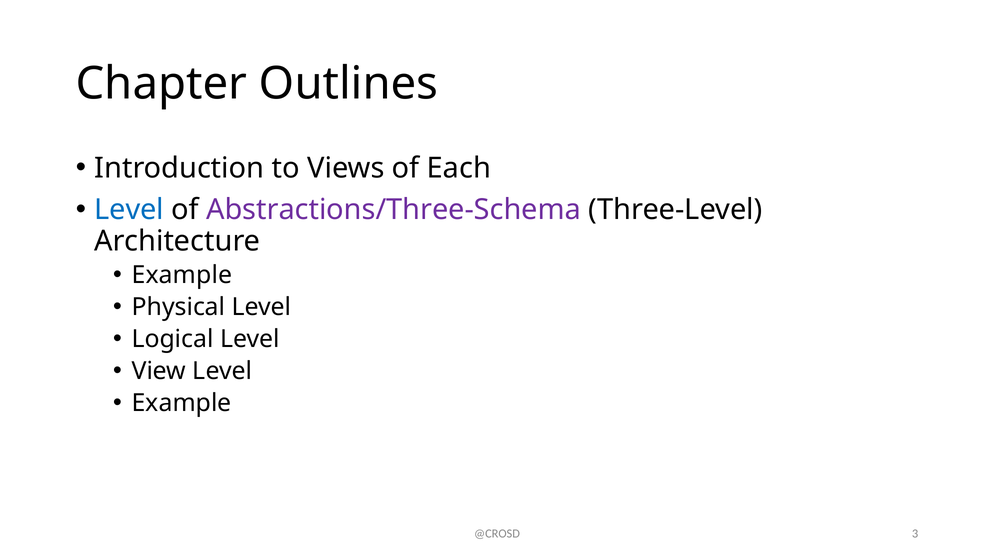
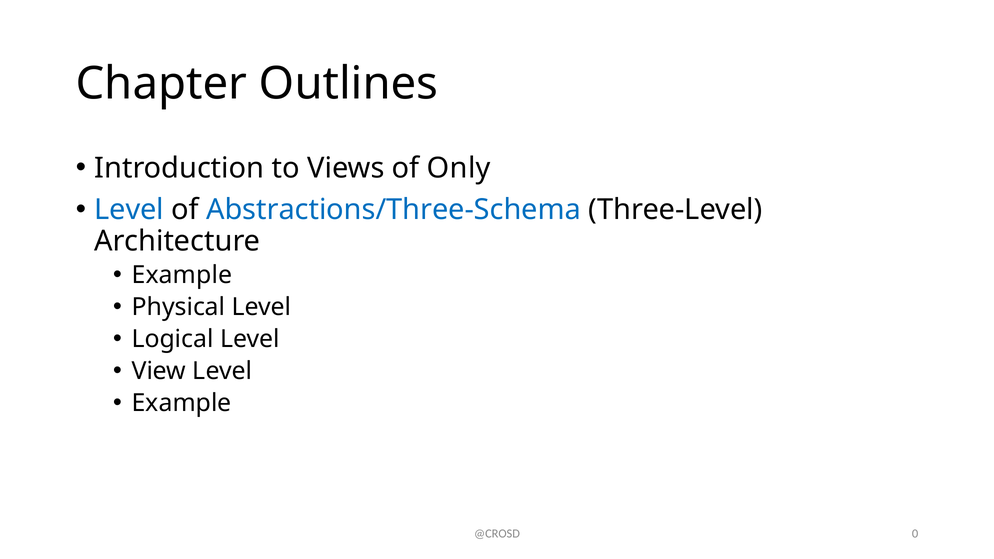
Each: Each -> Only
Abstractions/Three-Schema colour: purple -> blue
3: 3 -> 0
